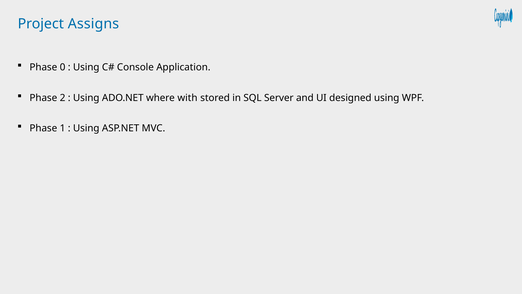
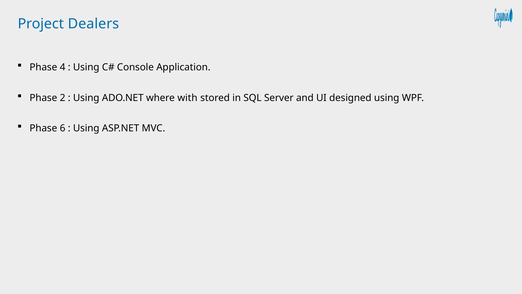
Assigns: Assigns -> Dealers
0: 0 -> 4
1: 1 -> 6
